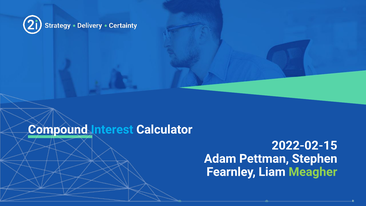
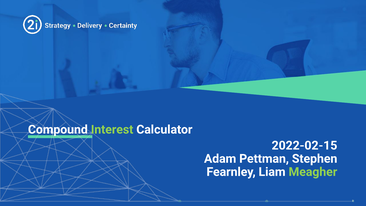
Interest colour: light blue -> light green
